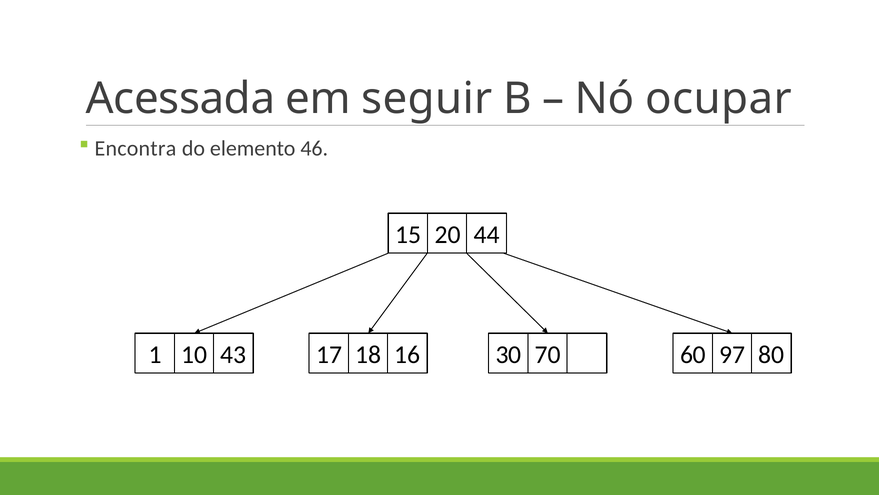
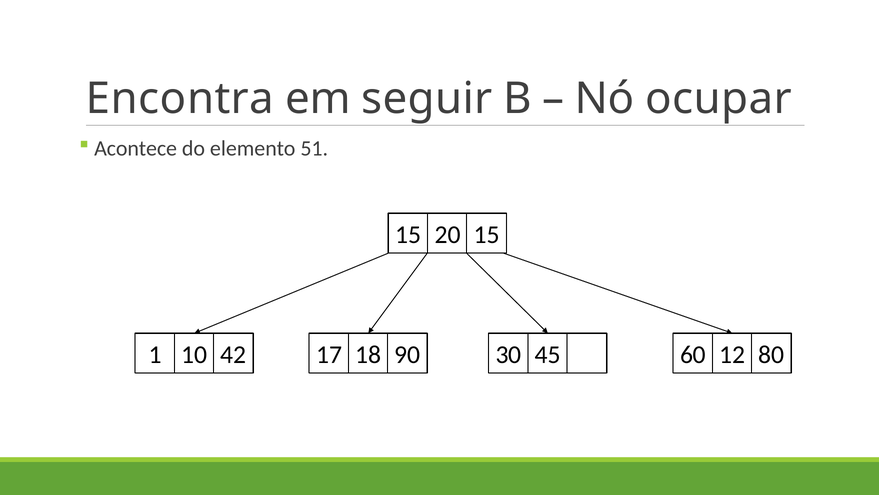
Acessada: Acessada -> Encontra
Encontra: Encontra -> Acontece
46: 46 -> 51
20 44: 44 -> 15
43: 43 -> 42
16: 16 -> 90
70: 70 -> 45
97: 97 -> 12
